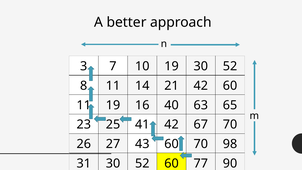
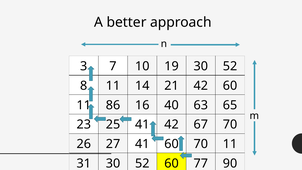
19 at (113, 105): 19 -> 86
27 43: 43 -> 41
70 98: 98 -> 11
